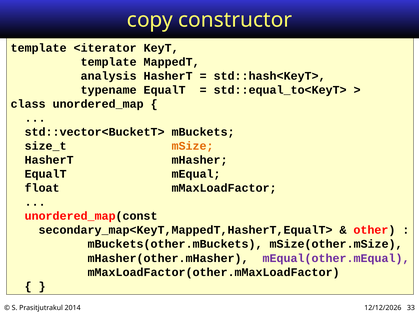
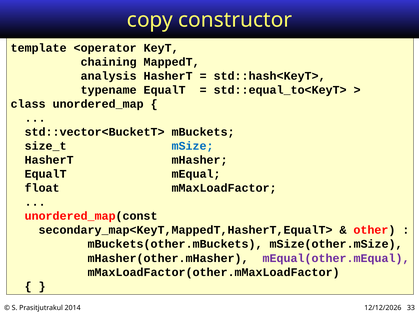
<iterator: <iterator -> <operator
template at (109, 62): template -> chaining
mSize colour: orange -> blue
